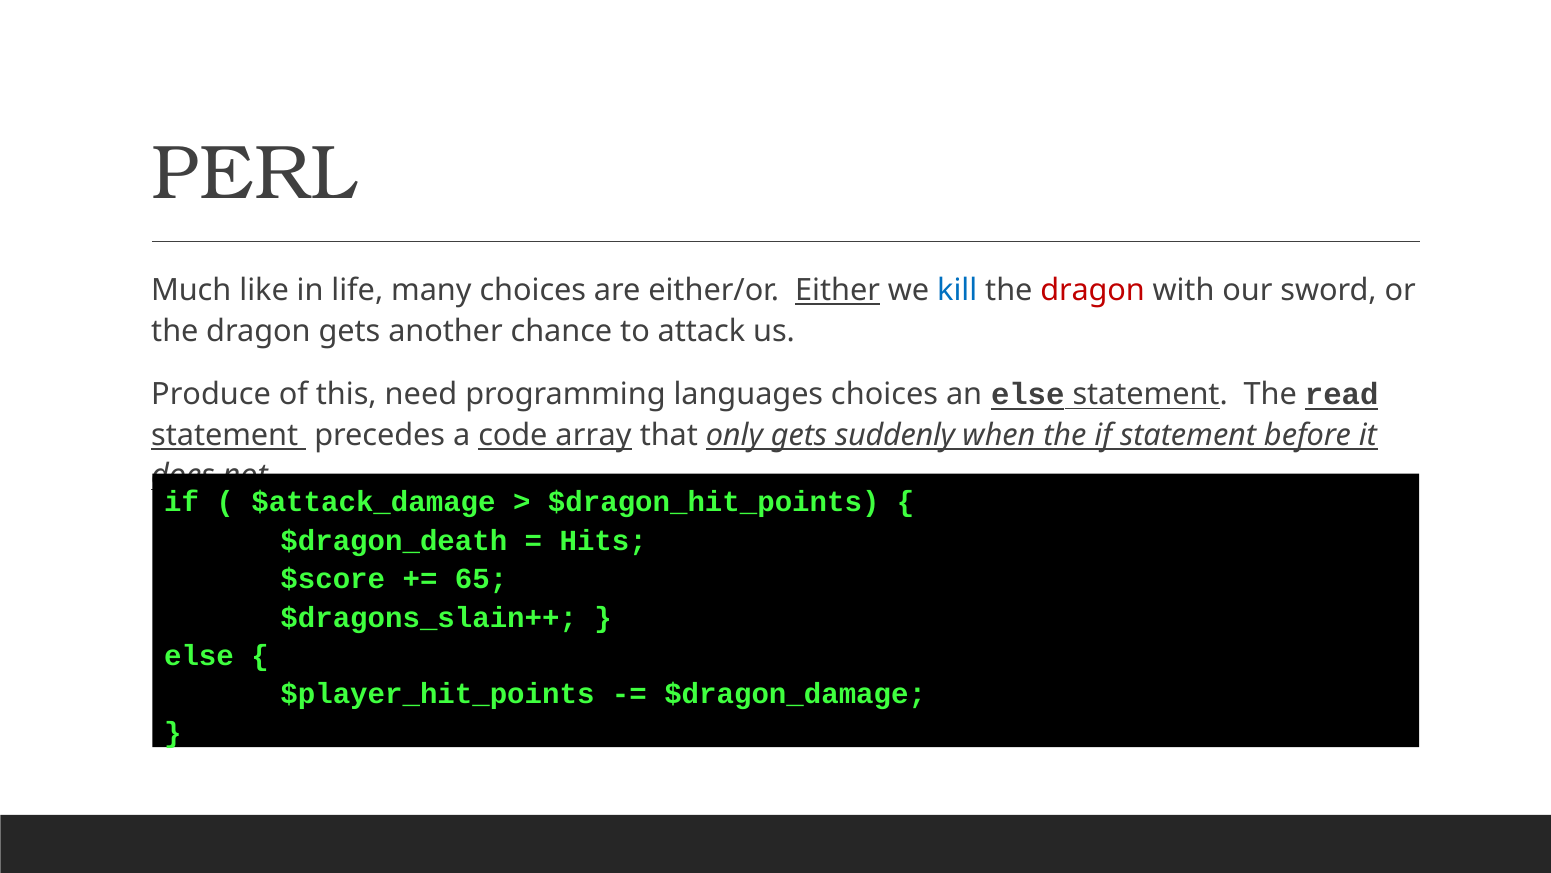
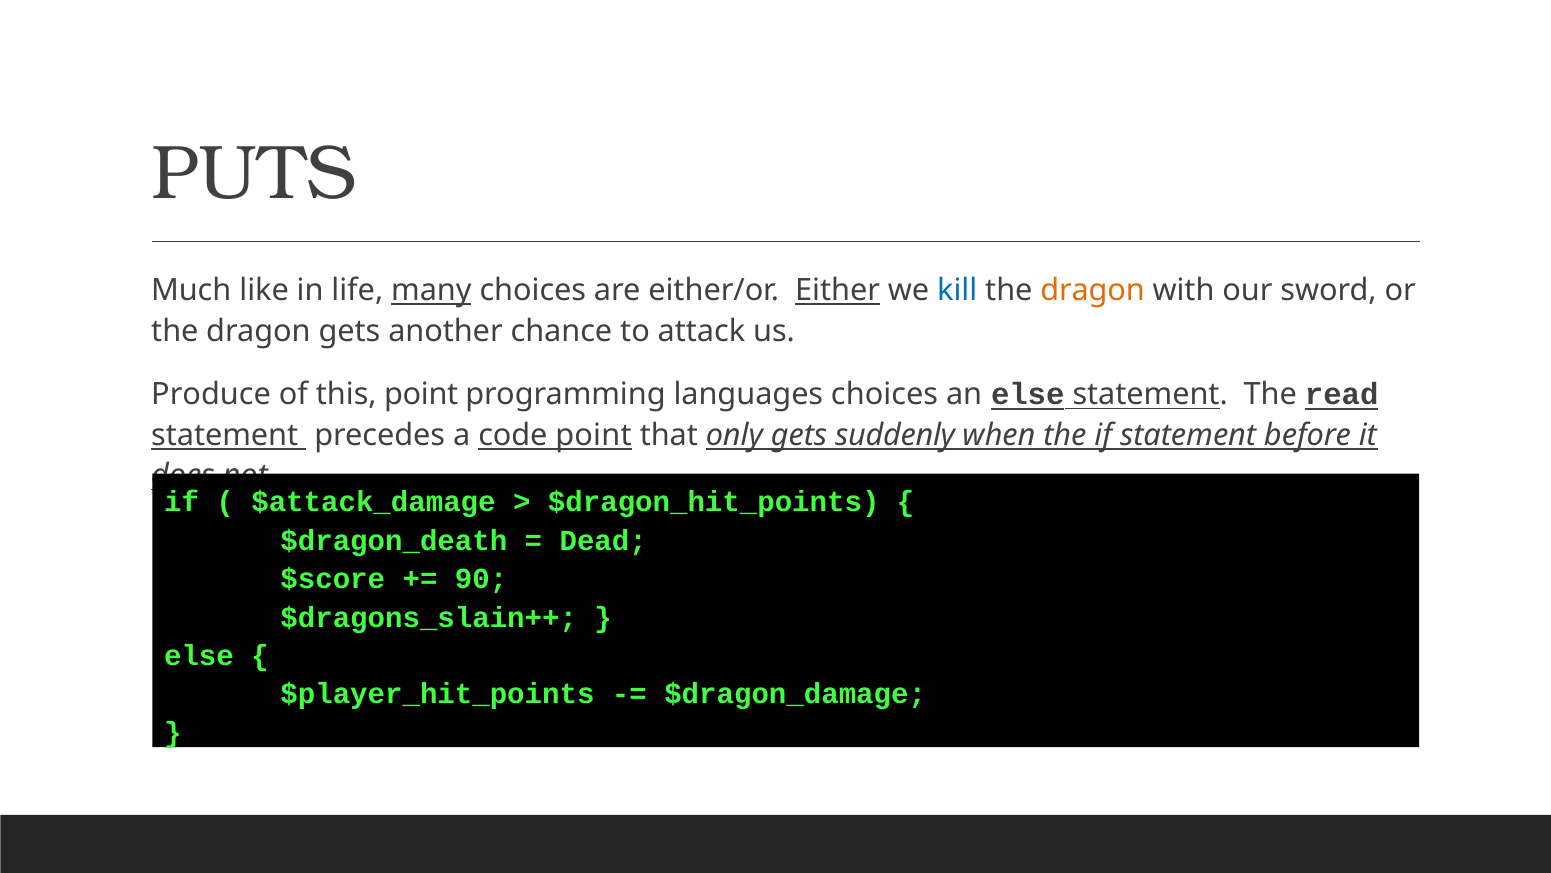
PERL: PERL -> PUTS
many underline: none -> present
dragon at (1093, 291) colour: red -> orange
this need: need -> point
code array: array -> point
Hits: Hits -> Dead
65: 65 -> 90
